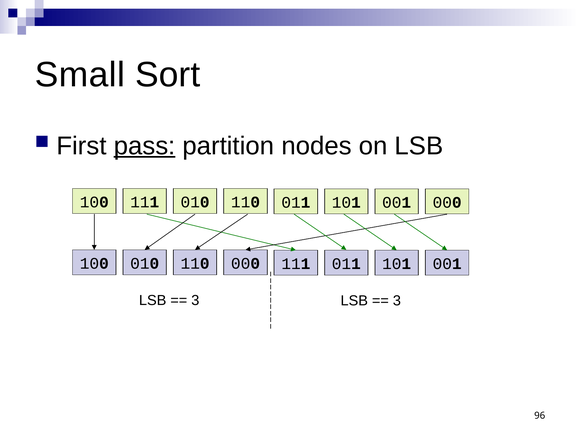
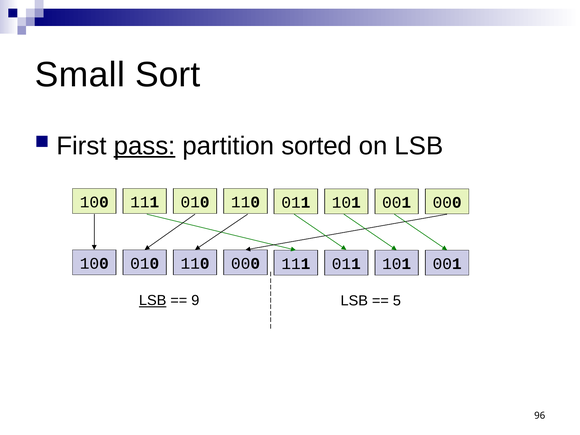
nodes: nodes -> sorted
LSB at (153, 301) underline: none -> present
3 at (195, 301): 3 -> 9
3 at (397, 301): 3 -> 5
